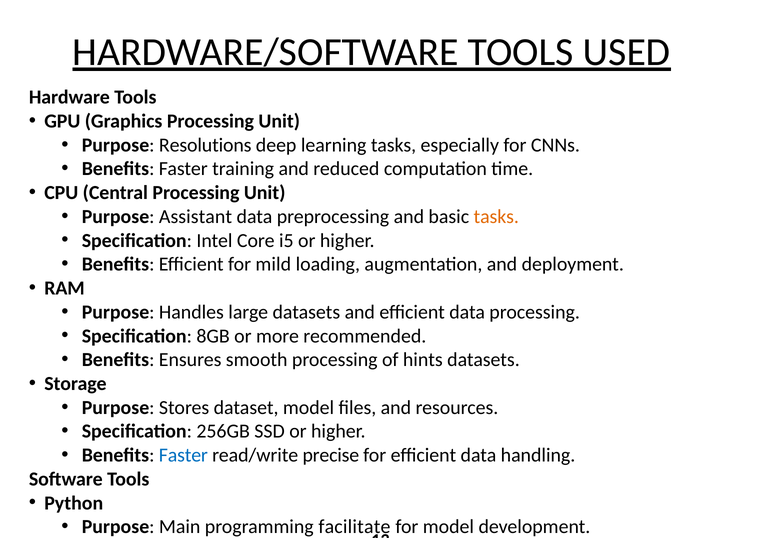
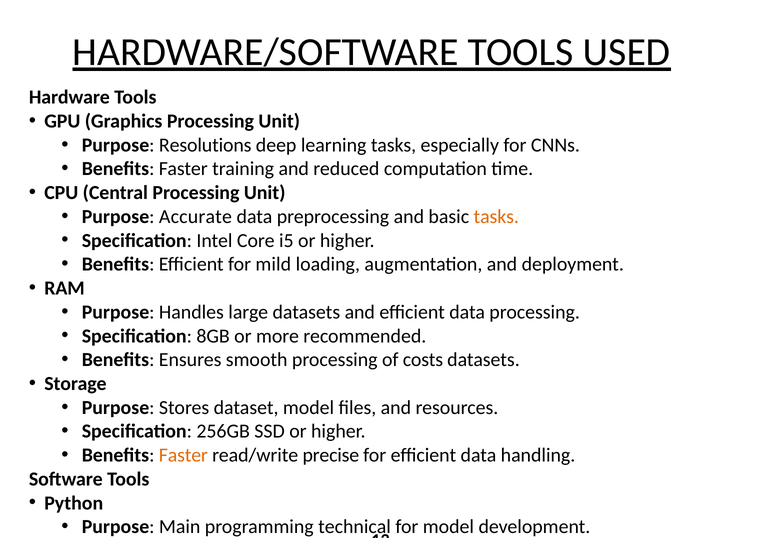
Assistant: Assistant -> Accurate
hints: hints -> costs
Faster at (183, 455) colour: blue -> orange
facilitate: facilitate -> technical
